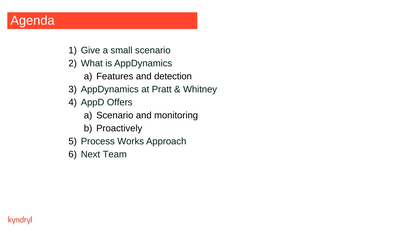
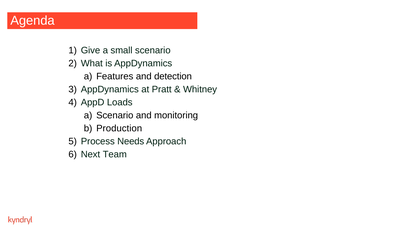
Offers: Offers -> Loads
Proactively: Proactively -> Production
Works: Works -> Needs
